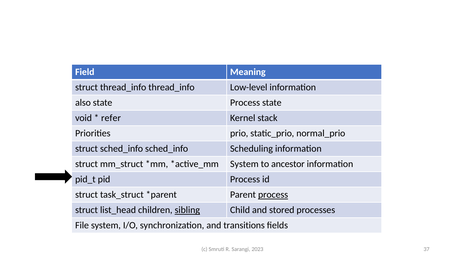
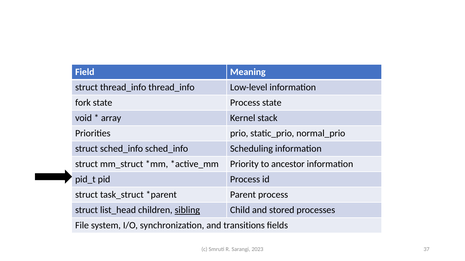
also: also -> fork
refer: refer -> array
System at (244, 164): System -> Priority
process at (273, 195) underline: present -> none
